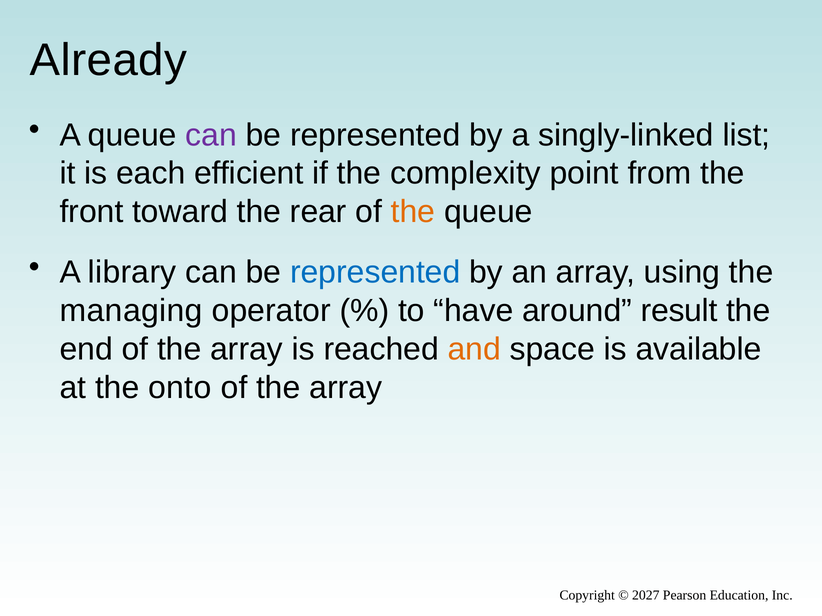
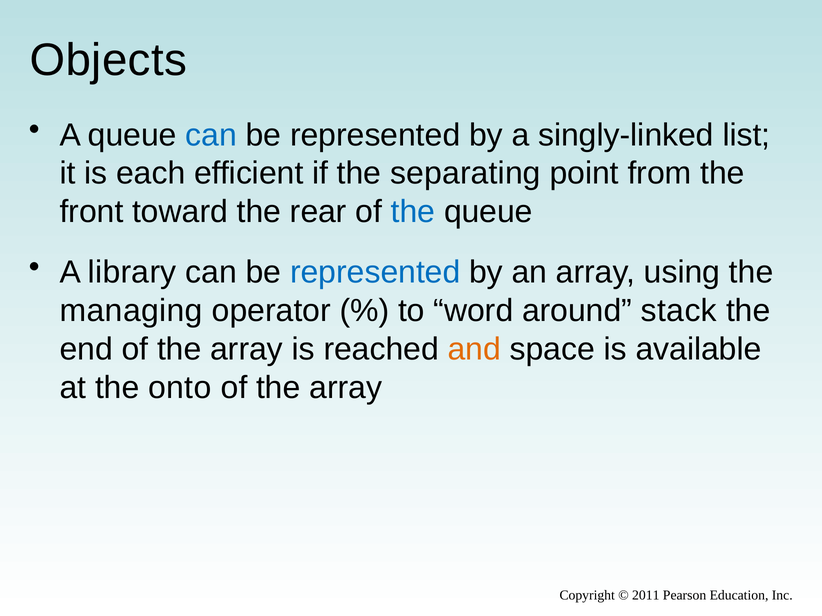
Already: Already -> Objects
can at (211, 135) colour: purple -> blue
complexity: complexity -> separating
the at (413, 212) colour: orange -> blue
have: have -> word
result: result -> stack
2027: 2027 -> 2011
